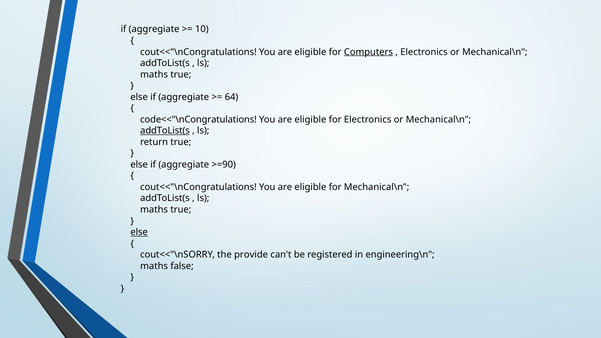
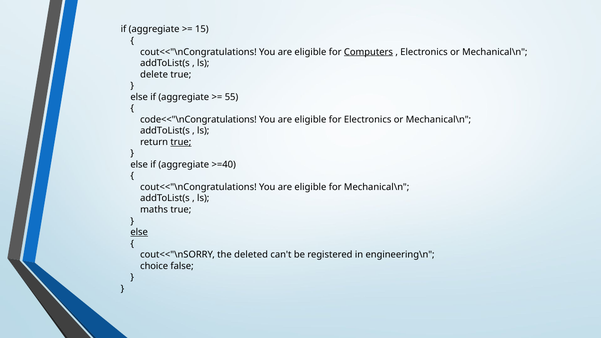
10: 10 -> 15
maths at (154, 74): maths -> delete
64: 64 -> 55
addToList(s at (165, 131) underline: present -> none
true at (181, 142) underline: none -> present
>=90: >=90 -> >=40
provide: provide -> deleted
maths at (154, 266): maths -> choice
